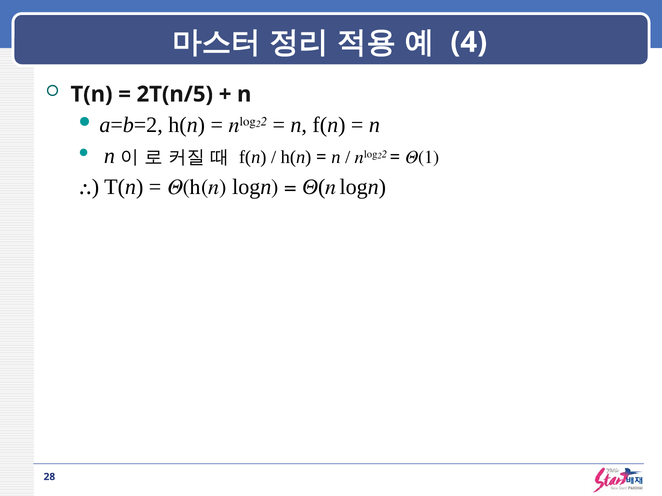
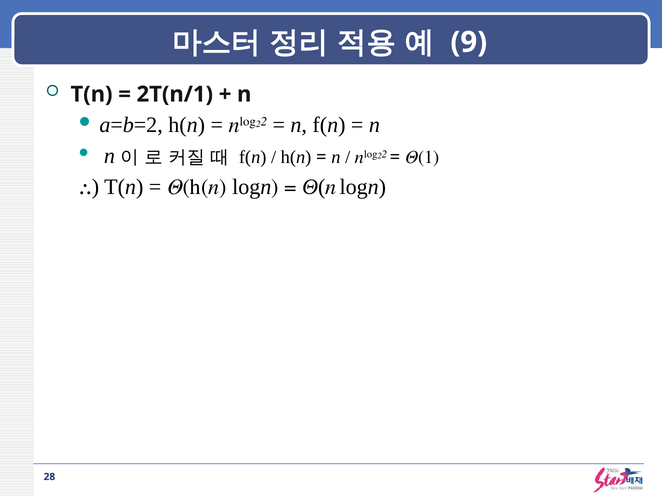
4: 4 -> 9
2T(n/5: 2T(n/5 -> 2T(n/1
